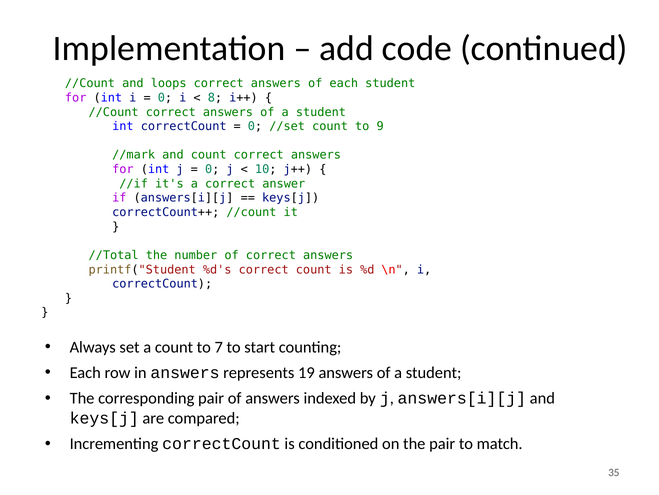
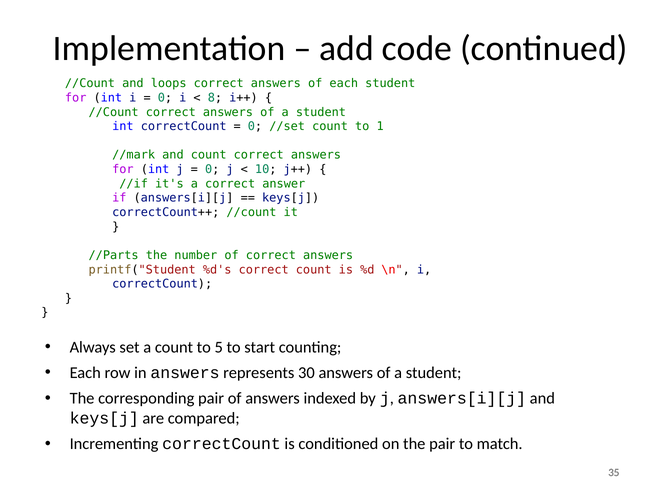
9: 9 -> 1
//Total: //Total -> //Parts
7: 7 -> 5
19: 19 -> 30
